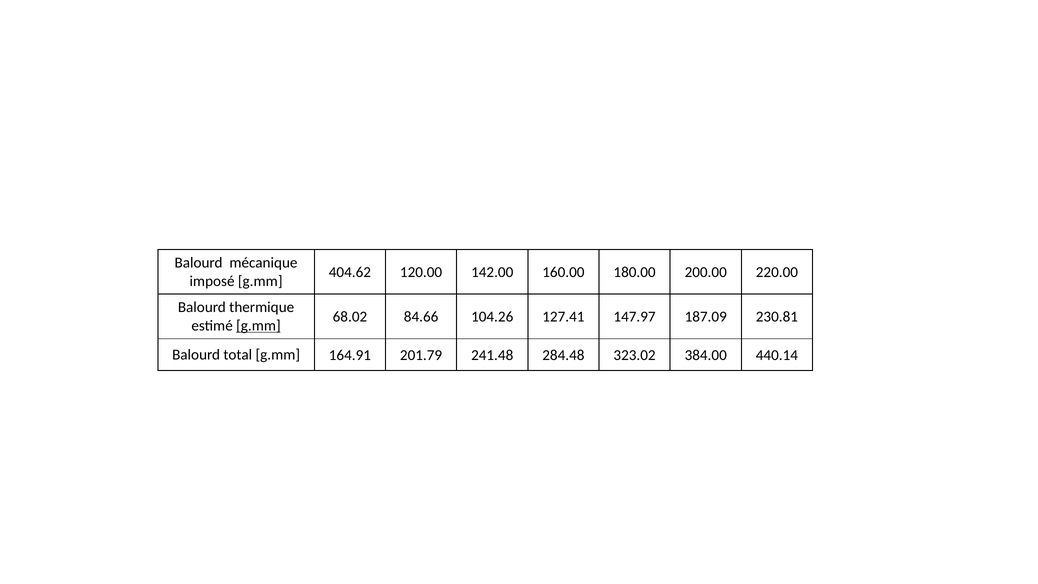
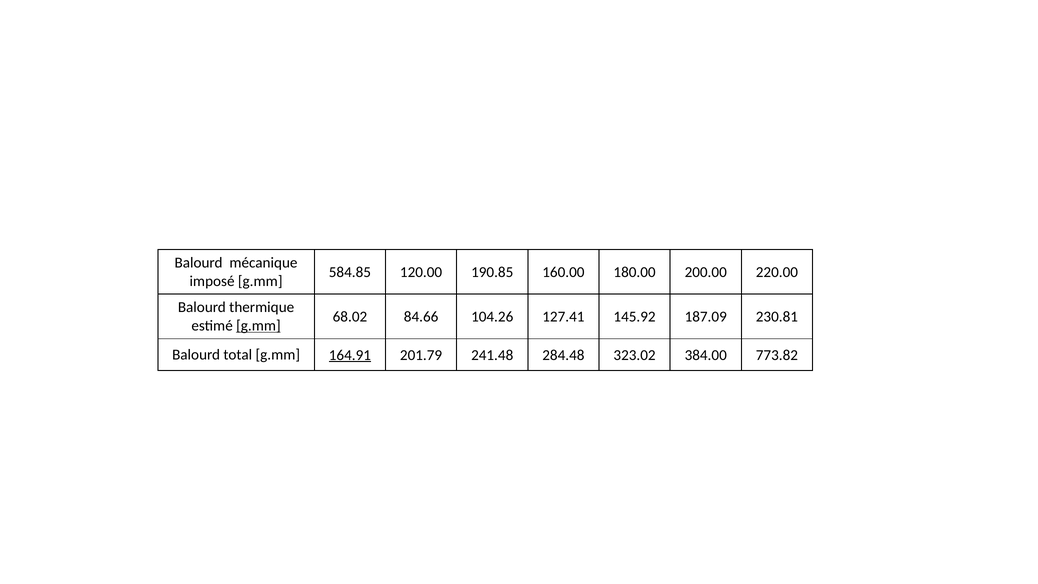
404.62: 404.62 -> 584.85
142.00: 142.00 -> 190.85
147.97: 147.97 -> 145.92
164.91 underline: none -> present
440.14: 440.14 -> 773.82
